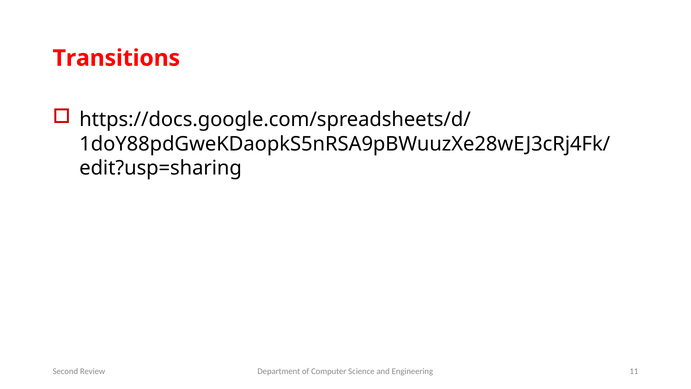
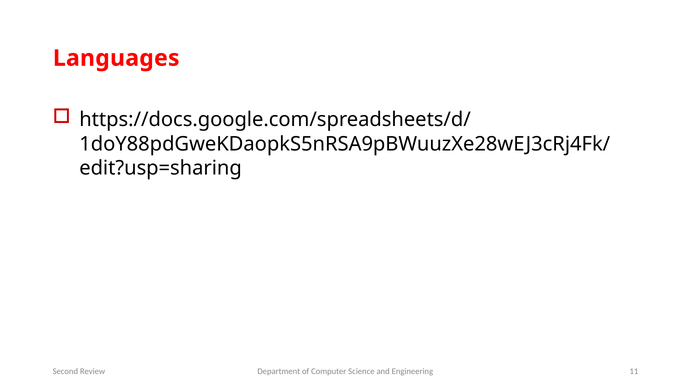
Transitions: Transitions -> Languages
